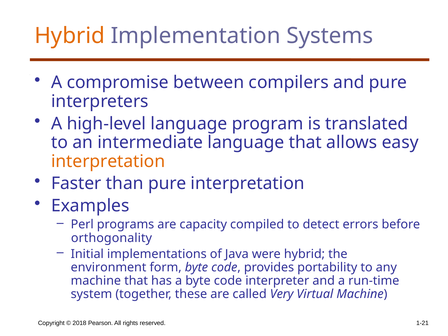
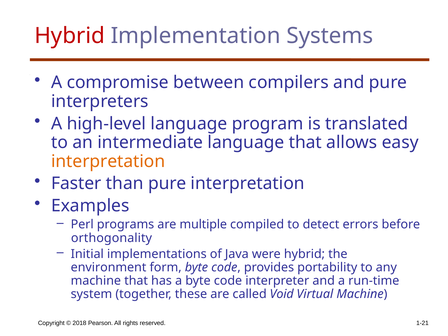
Hybrid at (70, 36) colour: orange -> red
capacity: capacity -> multiple
Very: Very -> Void
